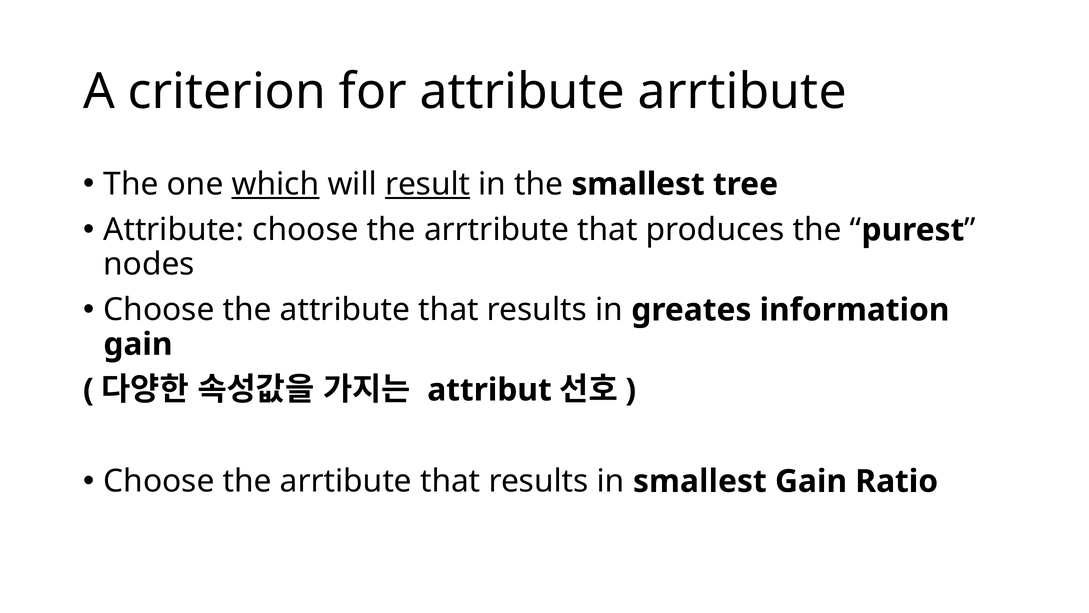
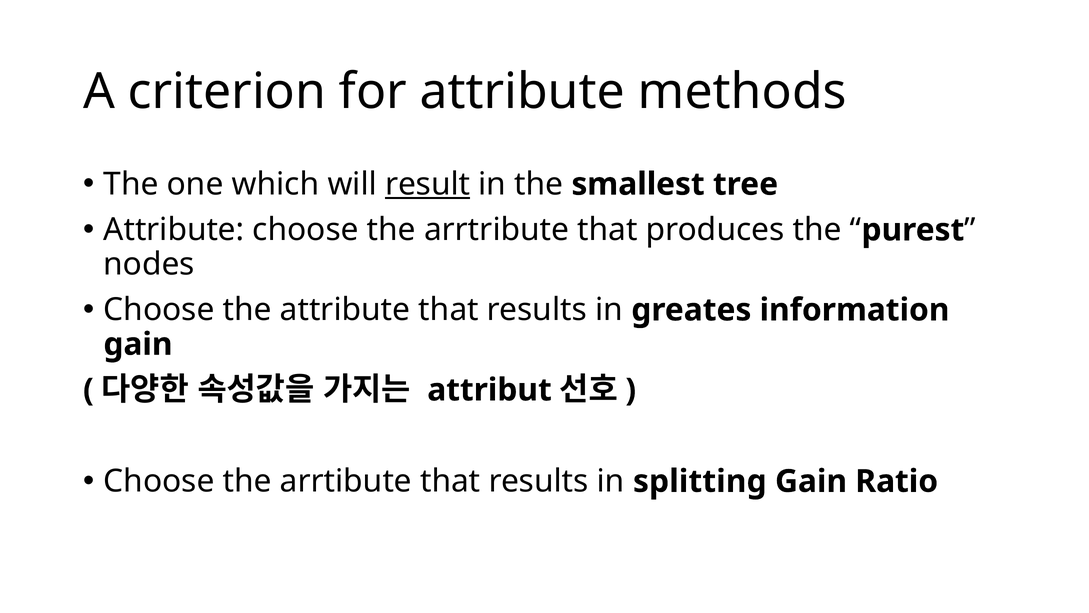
attribute arrtibute: arrtibute -> methods
which underline: present -> none
in smallest: smallest -> splitting
